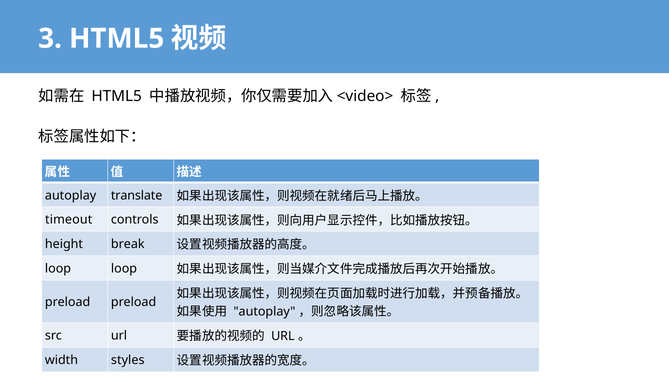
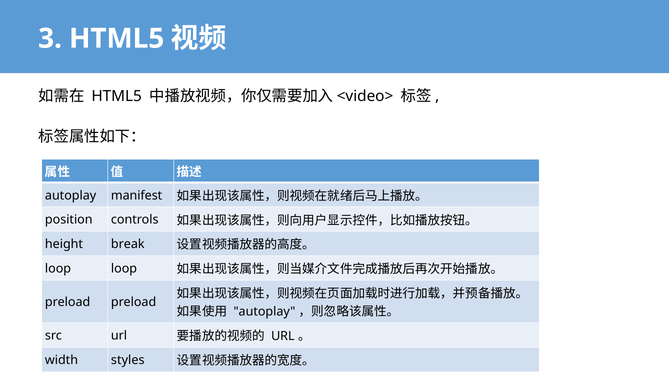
translate: translate -> manifest
timeout: timeout -> position
